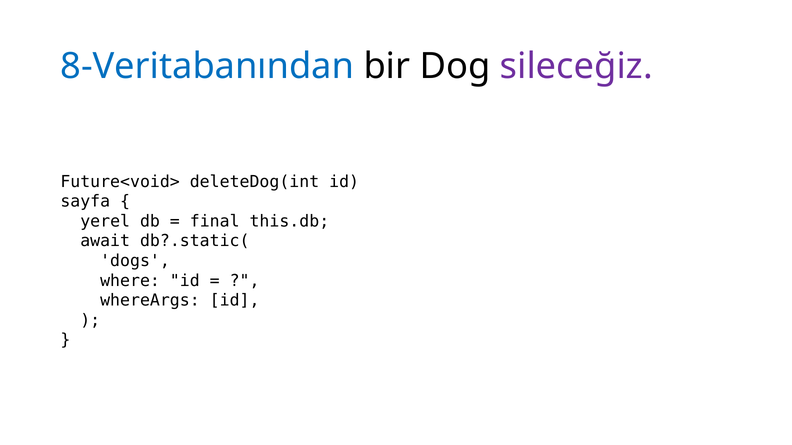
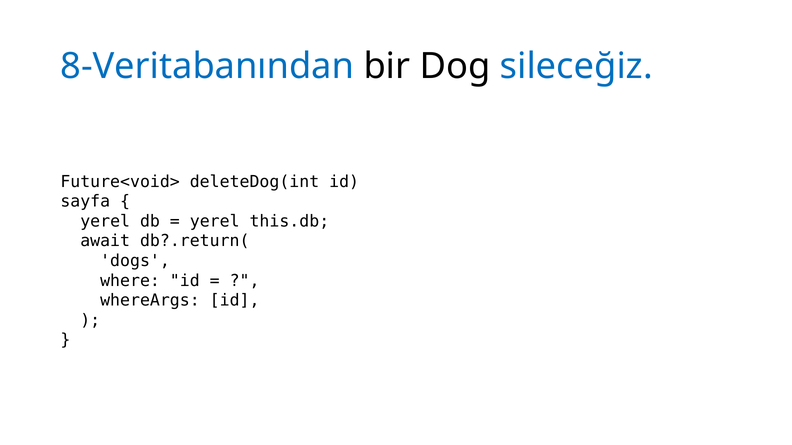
sileceğiz colour: purple -> blue
final at (215, 221): final -> yerel
db?.static(: db?.static( -> db?.return(
